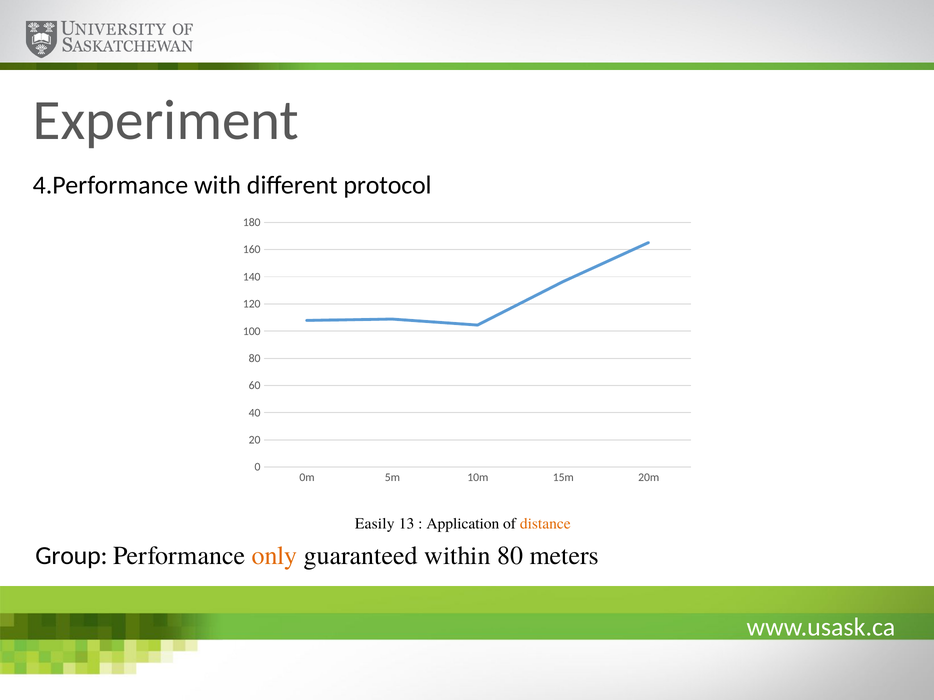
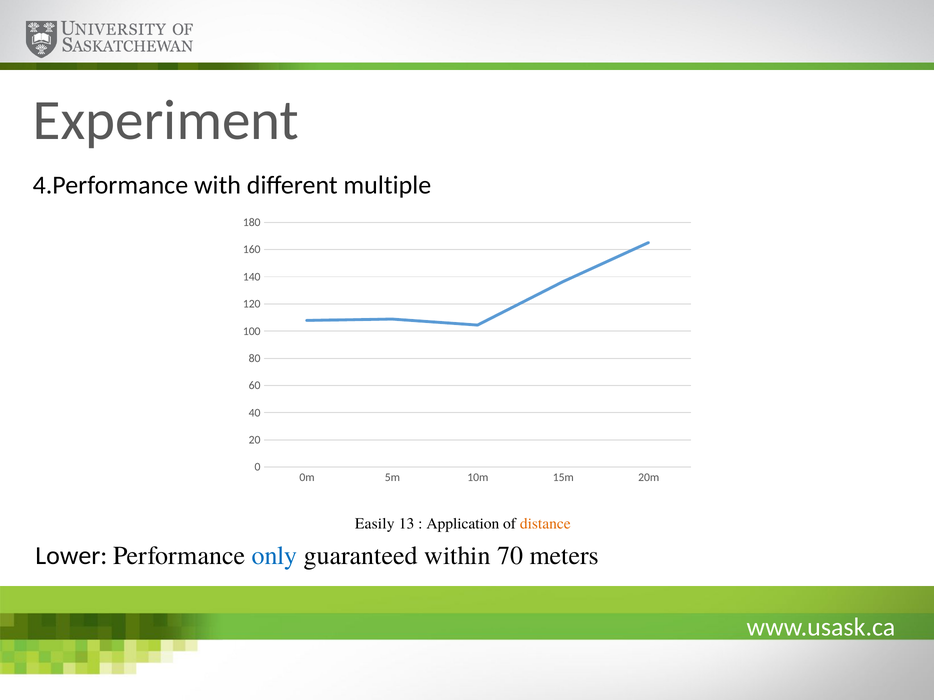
protocol: protocol -> multiple
Group: Group -> Lower
only colour: orange -> blue
within 80: 80 -> 70
